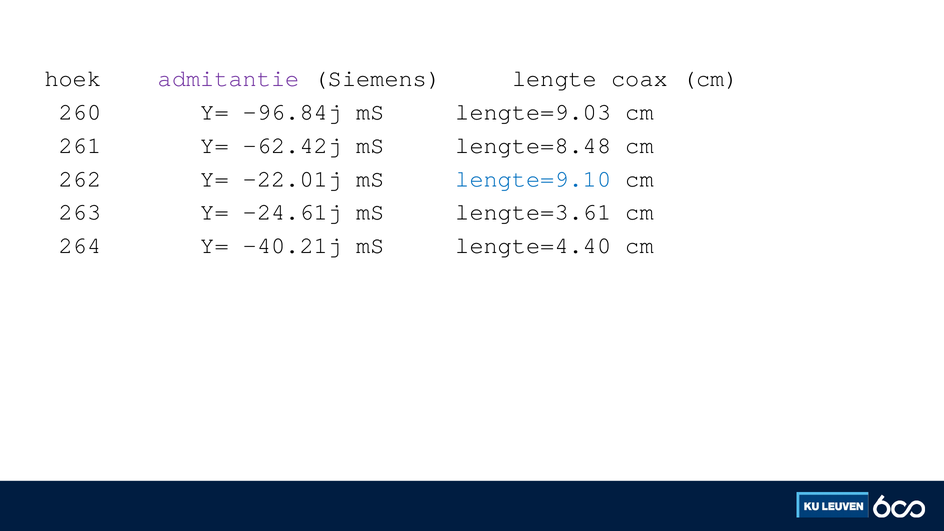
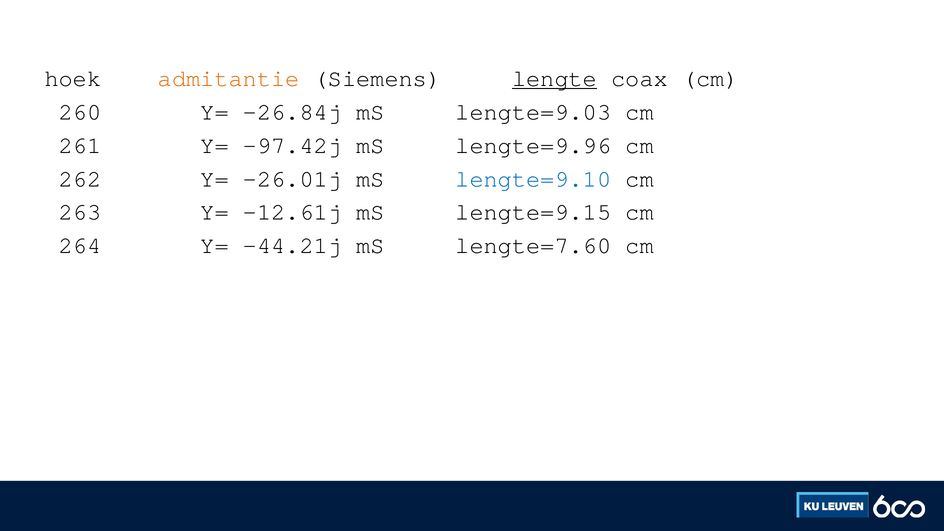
admitantie colour: purple -> orange
lengte underline: none -> present
-96.84j: -96.84j -> -26.84j
-62.42j: -62.42j -> -97.42j
lengte=8.48: lengte=8.48 -> lengte=9.96
-22.01j: -22.01j -> -26.01j
-24.61j: -24.61j -> -12.61j
lengte=3.61: lengte=3.61 -> lengte=9.15
-40.21j: -40.21j -> -44.21j
lengte=4.40: lengte=4.40 -> lengte=7.60
